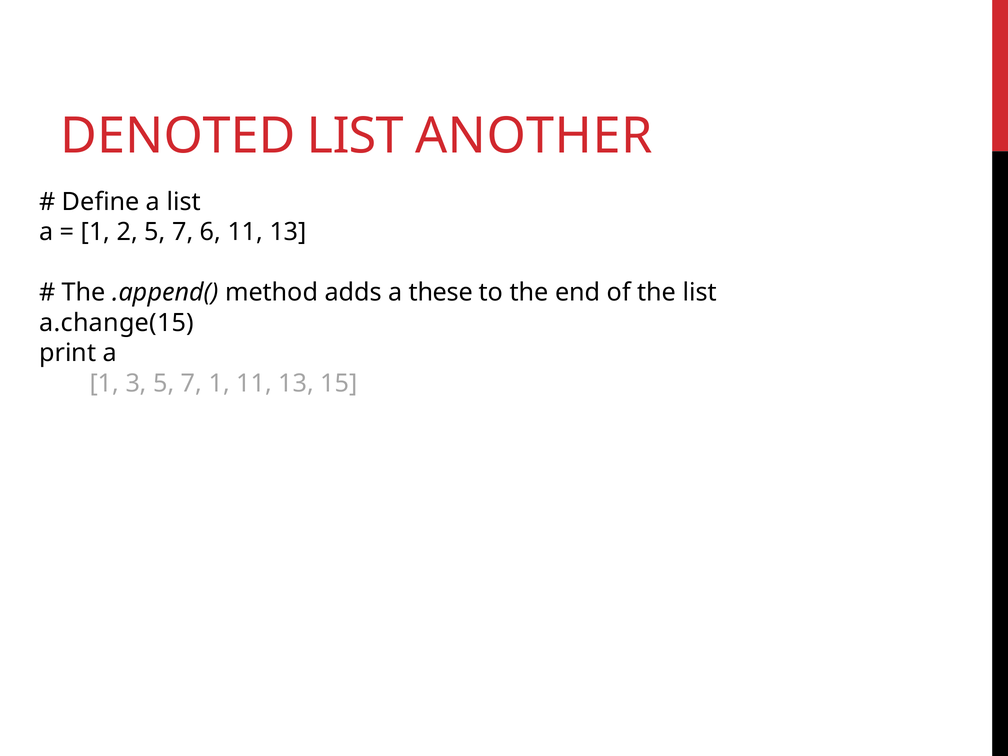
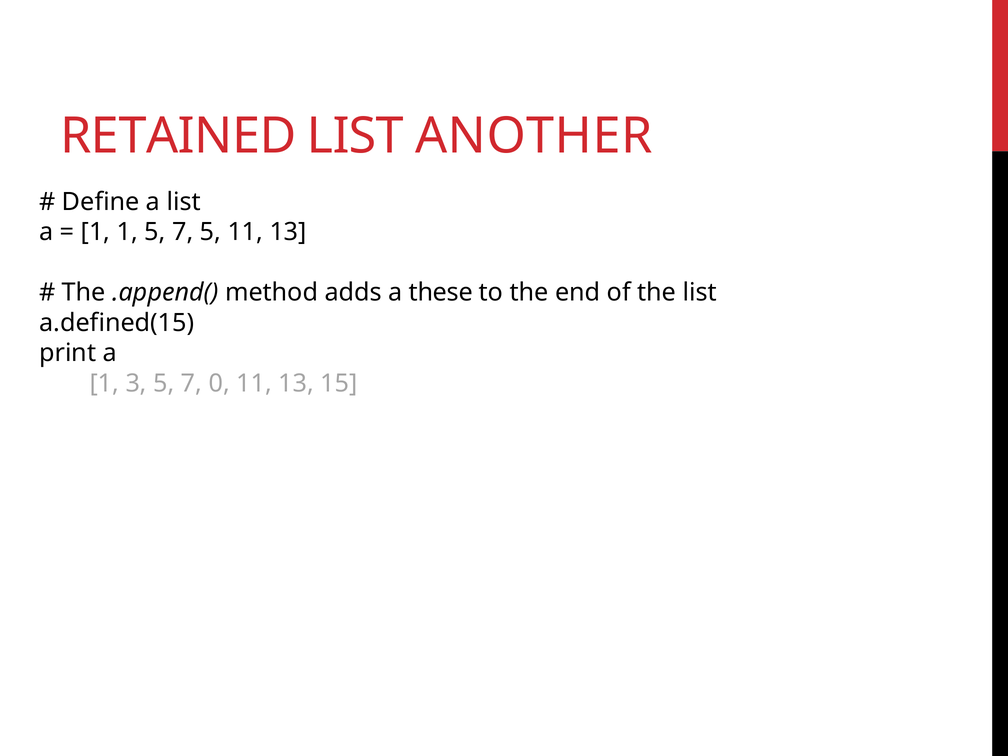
DENOTED: DENOTED -> RETAINED
1 2: 2 -> 1
7 6: 6 -> 5
a.change(15: a.change(15 -> a.defined(15
7 1: 1 -> 0
